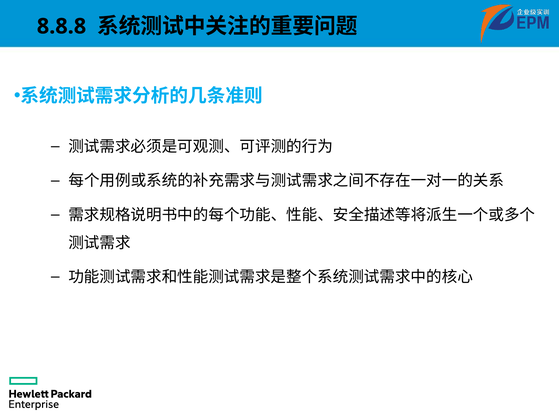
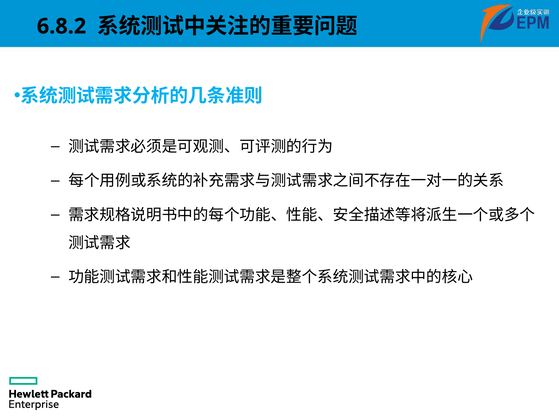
8.8.8: 8.8.8 -> 6.8.2
